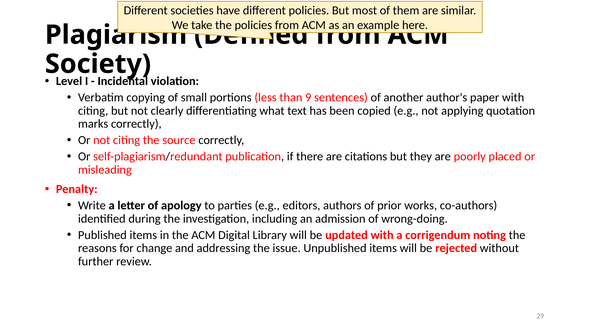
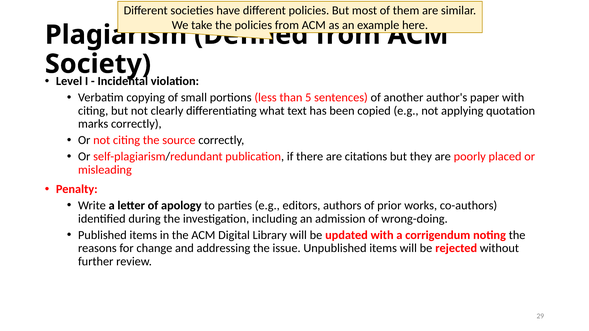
9: 9 -> 5
